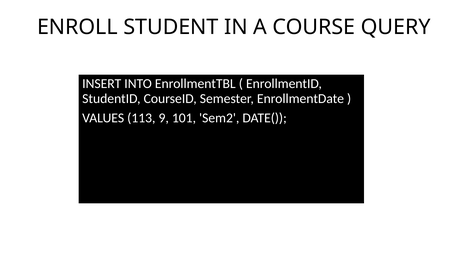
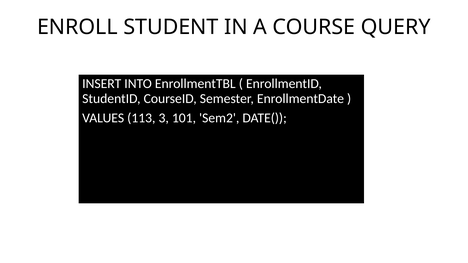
9: 9 -> 3
